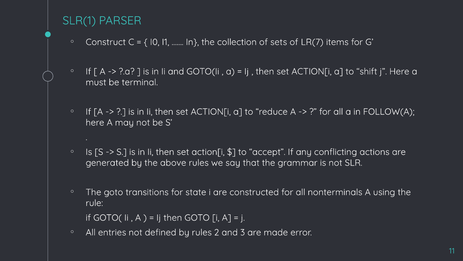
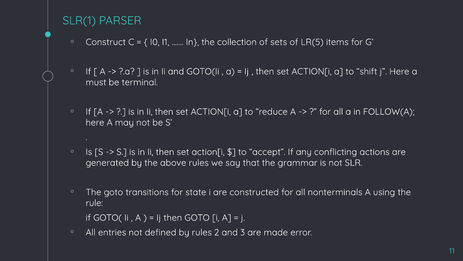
LR(7: LR(7 -> LR(5
